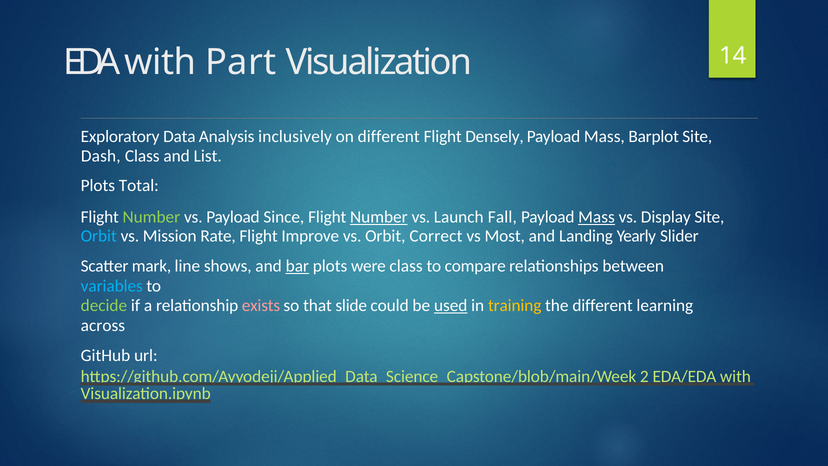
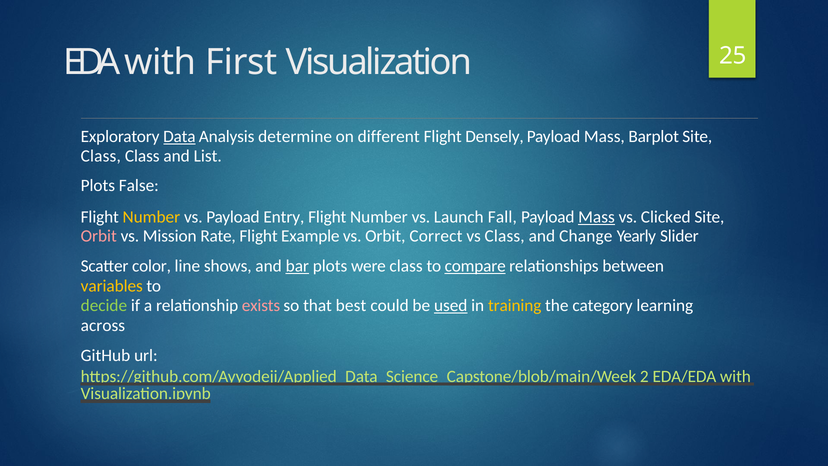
Part: Part -> First
14: 14 -> 25
Data underline: none -> present
inclusively: inclusively -> determine
Dash at (101, 156): Dash -> Class
Total: Total -> False
Number at (151, 217) colour: light green -> yellow
Since: Since -> Entry
Number at (379, 217) underline: present -> none
Display: Display -> Clicked
Orbit at (99, 236) colour: light blue -> pink
Improve: Improve -> Example
vs Most: Most -> Class
Landing: Landing -> Change
mark: mark -> color
compare underline: none -> present
variables colour: light blue -> yellow
slide: slide -> best
the different: different -> category
